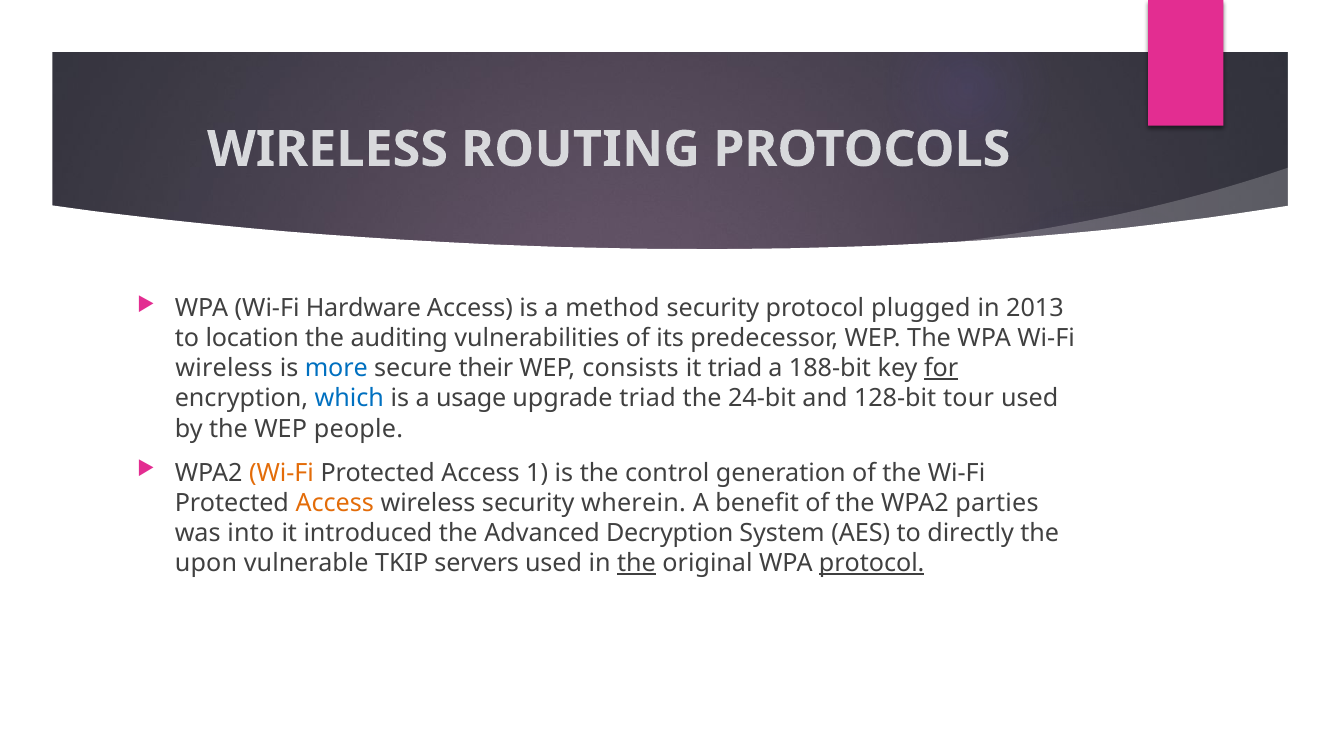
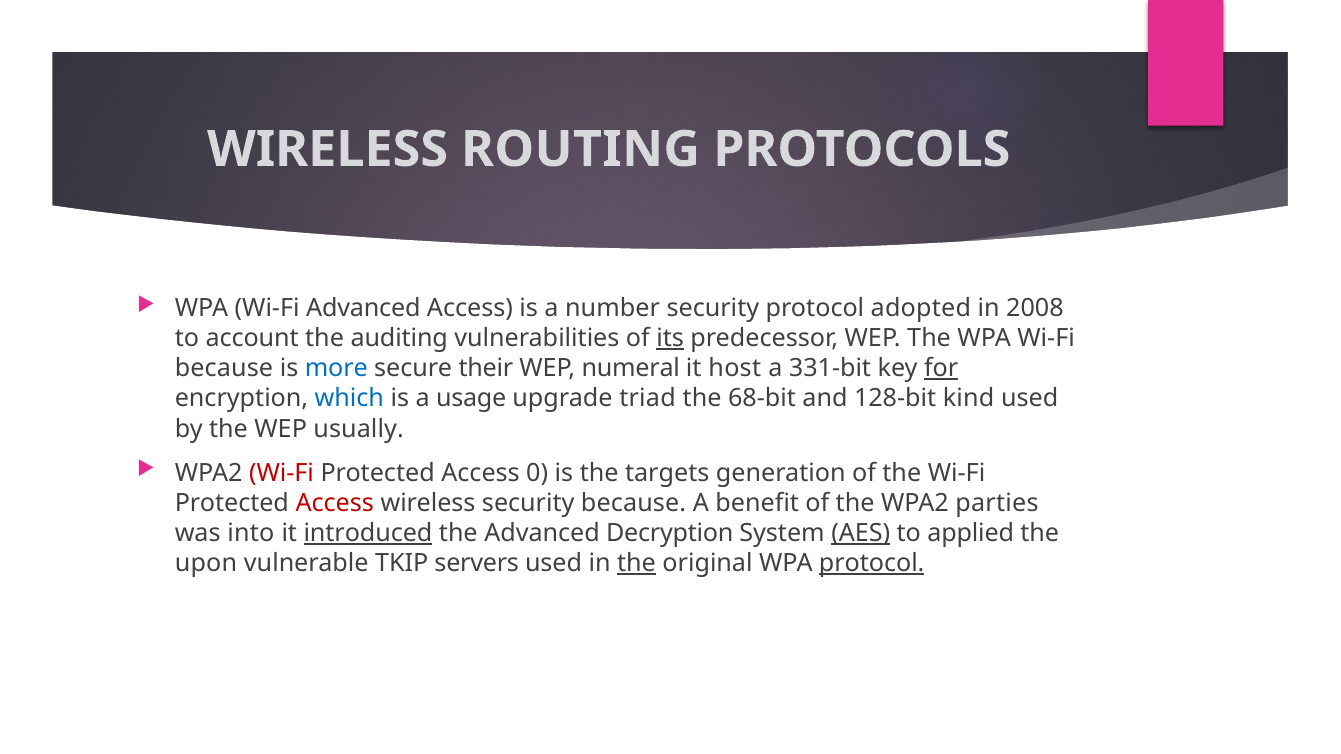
Wi-Fi Hardware: Hardware -> Advanced
method: method -> number
plugged: plugged -> adopted
2013: 2013 -> 2008
location: location -> account
its underline: none -> present
wireless at (224, 369): wireless -> because
consists: consists -> numeral
it triad: triad -> host
188-bit: 188-bit -> 331-bit
24-bit: 24-bit -> 68-bit
tour: tour -> kind
people: people -> usually
Wi-Fi at (281, 473) colour: orange -> red
1: 1 -> 0
control: control -> targets
Access at (335, 503) colour: orange -> red
security wherein: wherein -> because
introduced underline: none -> present
AES underline: none -> present
directly: directly -> applied
